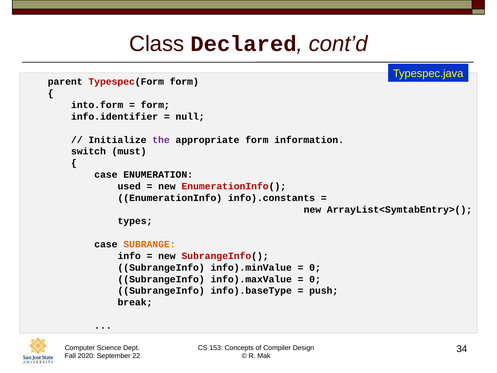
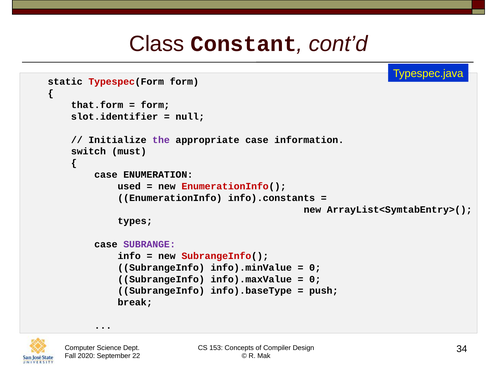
Declared: Declared -> Constant
parent: parent -> static
into.form: into.form -> that.form
info.identifier: info.identifier -> slot.identifier
appropriate form: form -> case
SUBRANGE colour: orange -> purple
